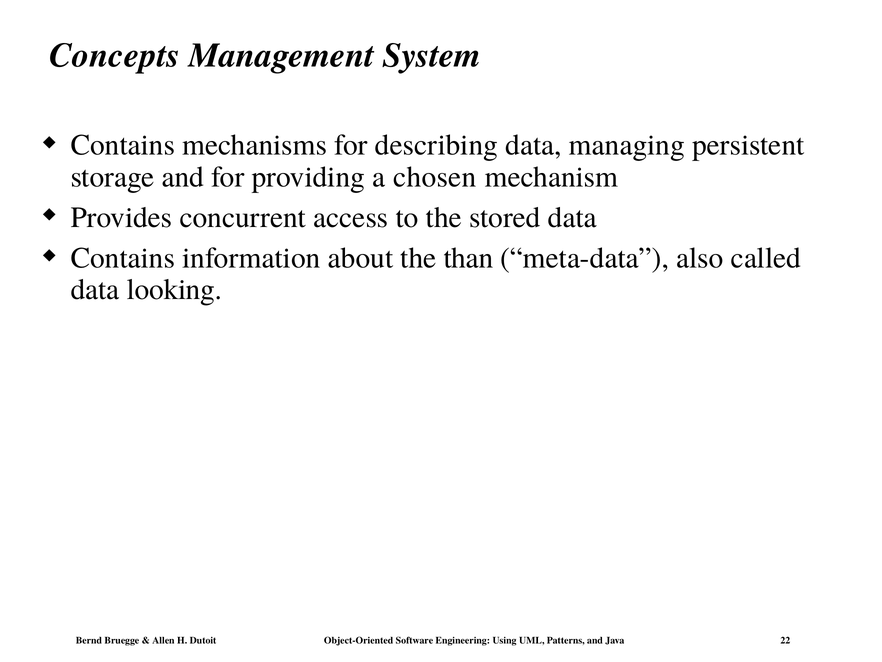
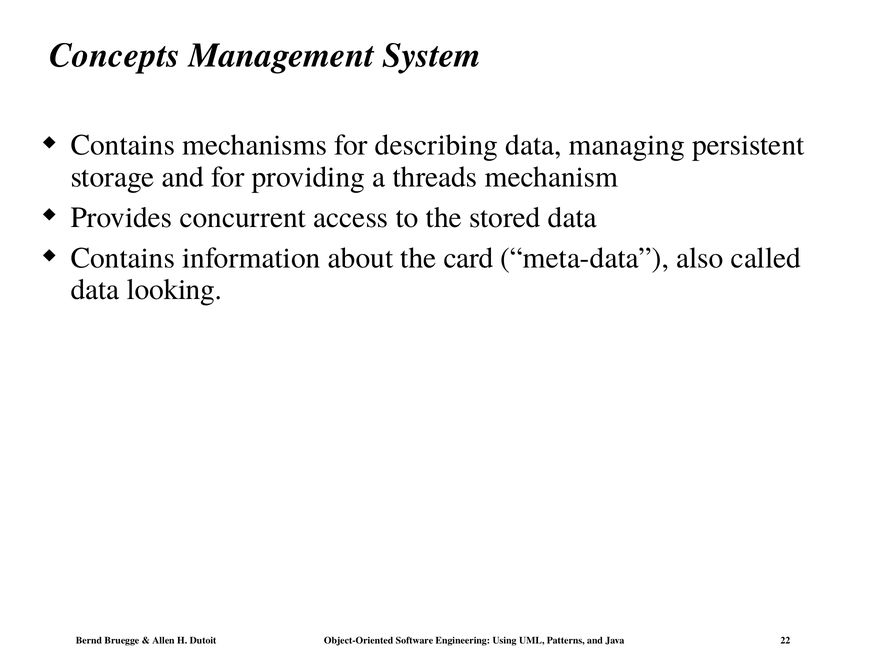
chosen: chosen -> threads
than: than -> card
